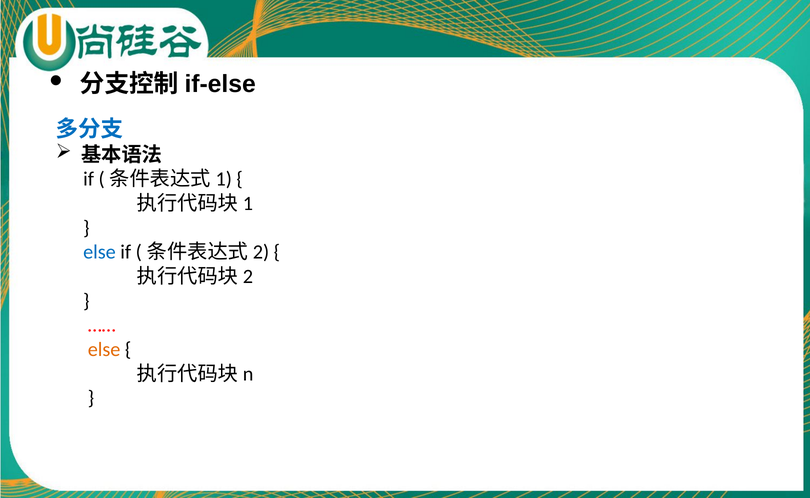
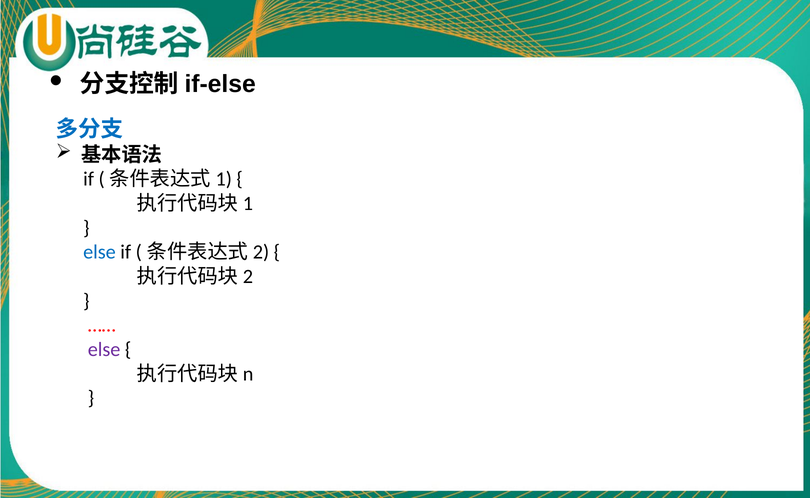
else at (104, 349) colour: orange -> purple
